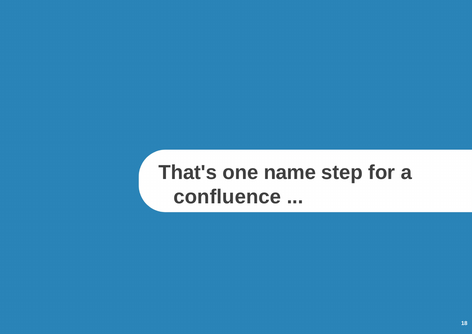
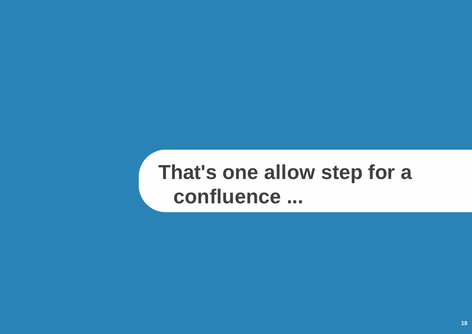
name: name -> allow
